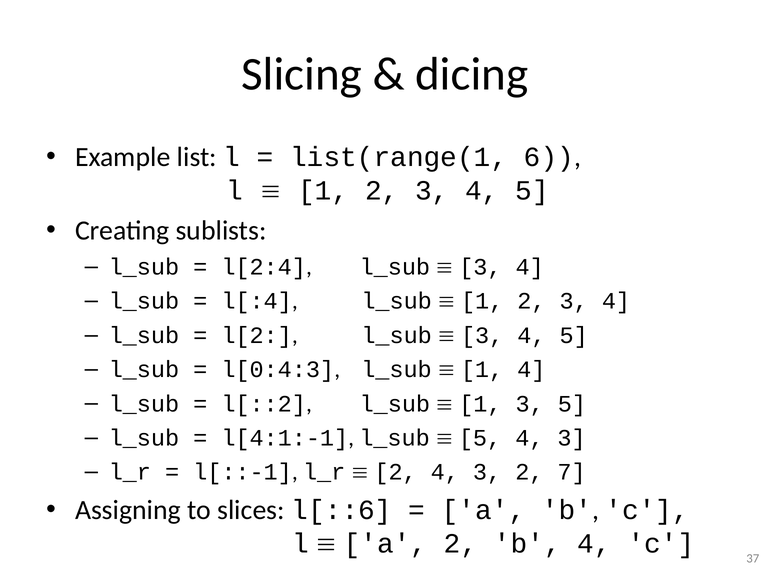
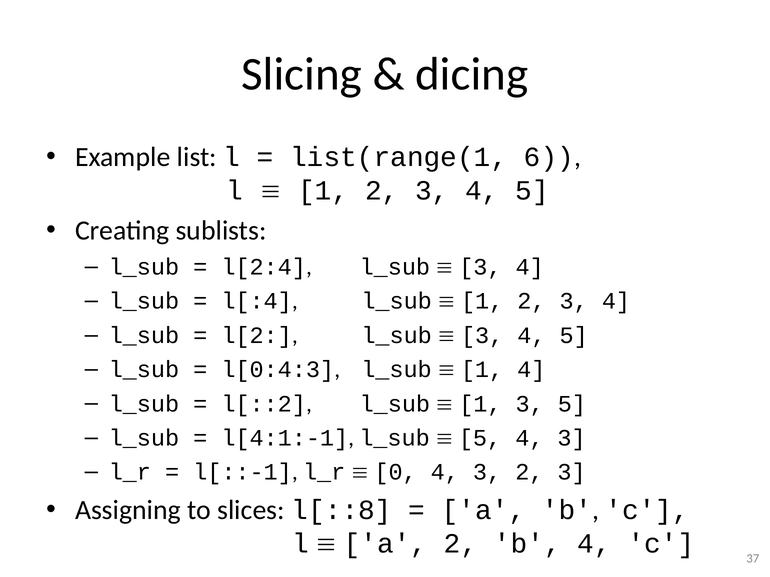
2 at (396, 473): 2 -> 0
3 2 7: 7 -> 3
l[::6: l[::6 -> l[::8
